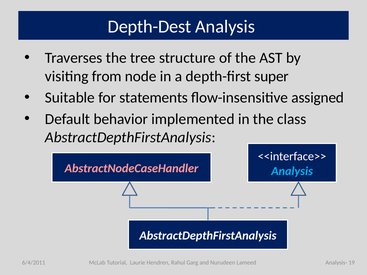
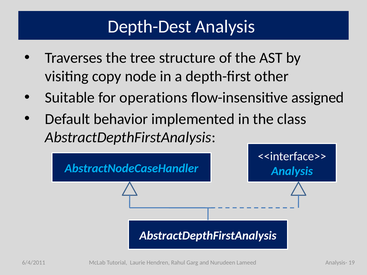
from: from -> copy
super: super -> other
statements: statements -> operations
AbstractNodeCaseHandler colour: pink -> light blue
